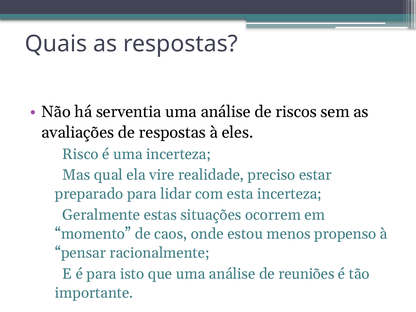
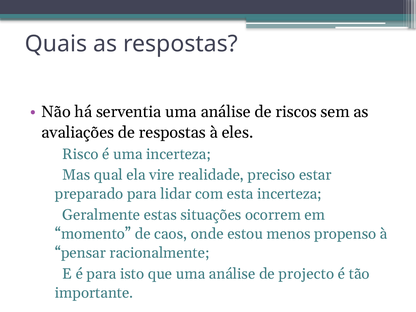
reuniões: reuniões -> projecto
